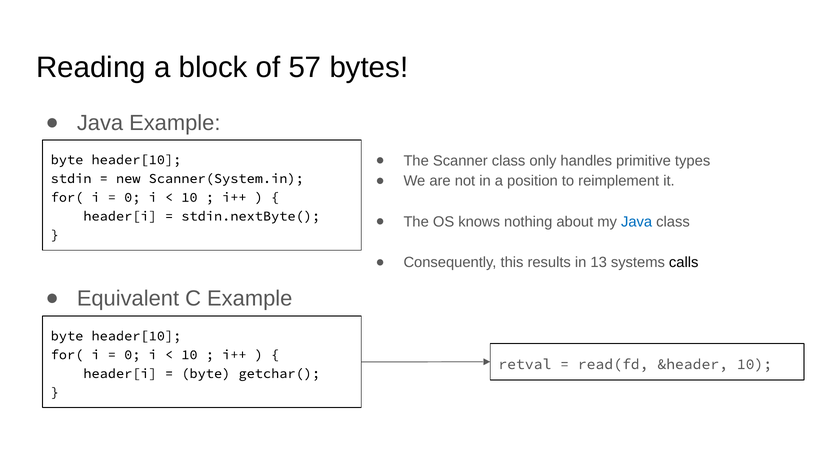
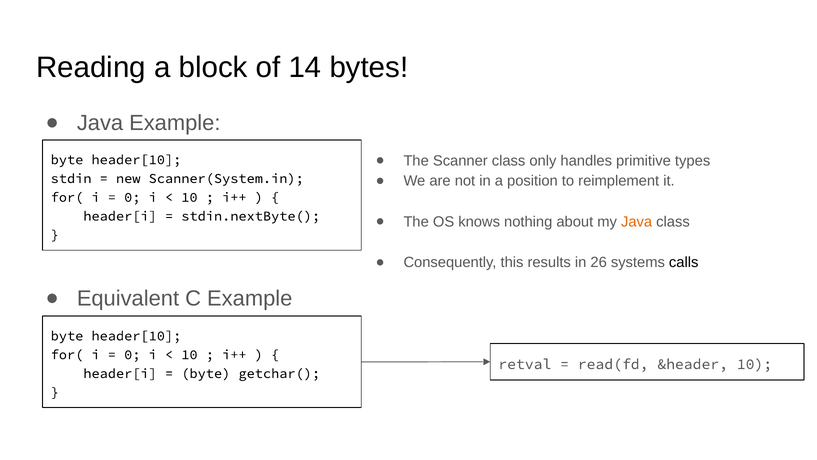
57: 57 -> 14
Java at (637, 222) colour: blue -> orange
13: 13 -> 26
